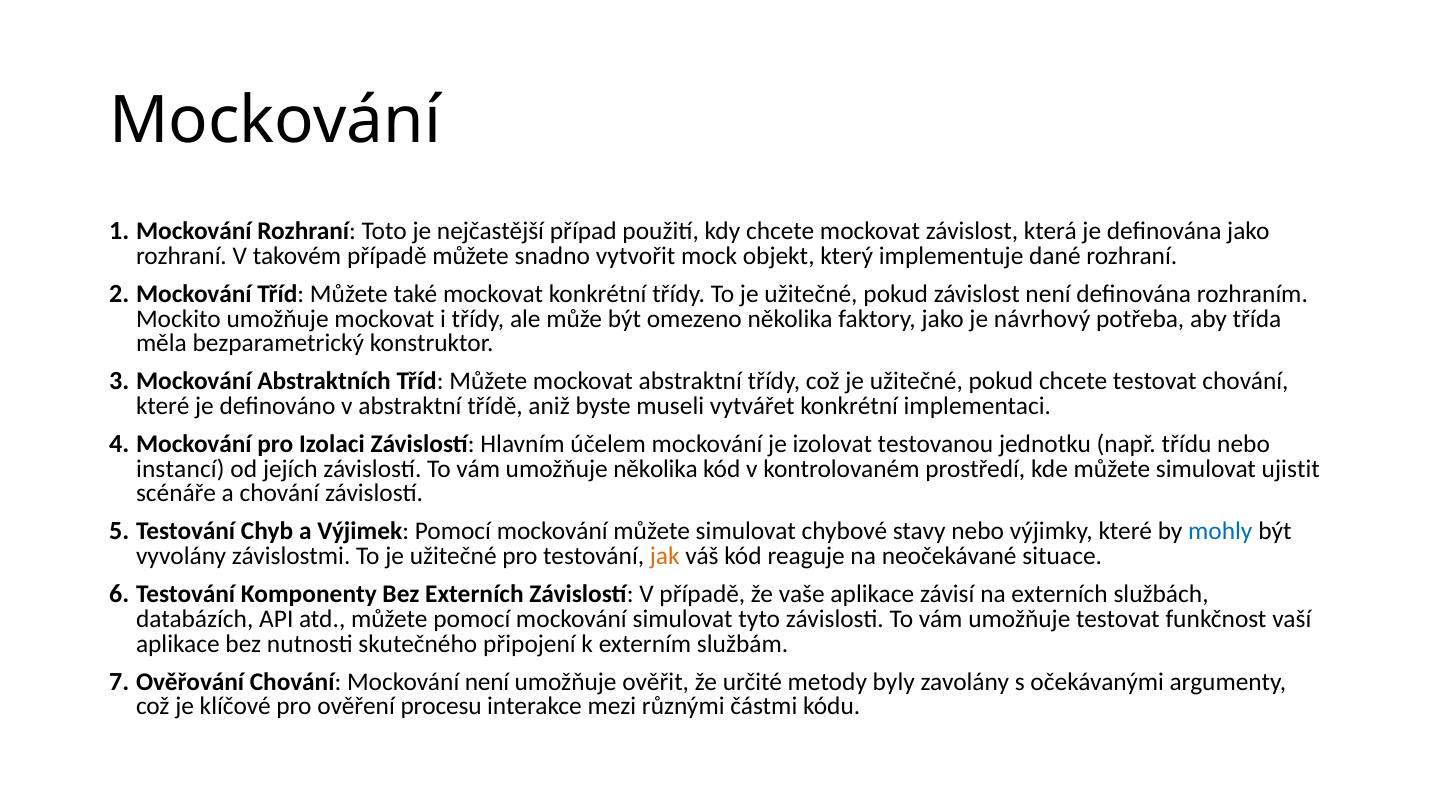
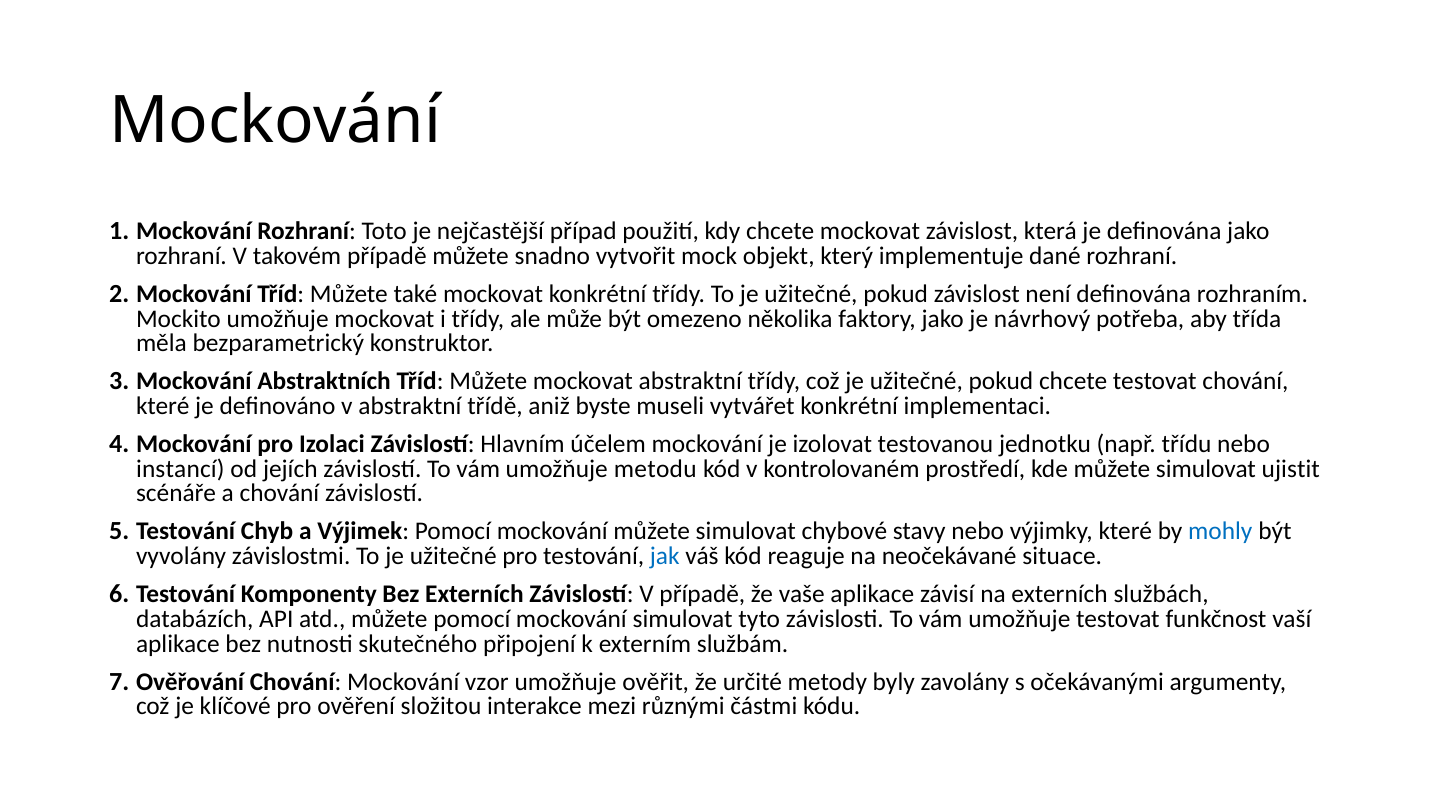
umožňuje několika: několika -> metodu
jak colour: orange -> blue
Mockování není: není -> vzor
procesu: procesu -> složitou
